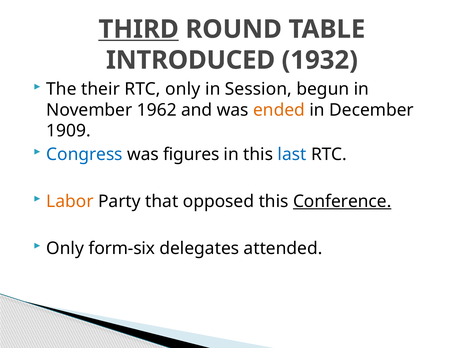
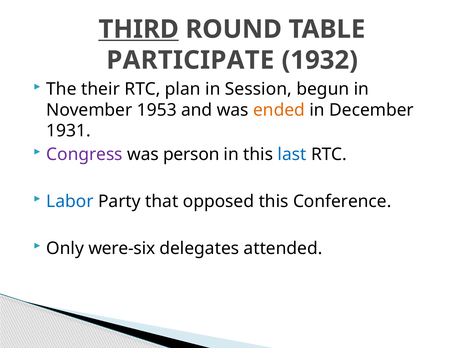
INTRODUCED: INTRODUCED -> PARTICIPATE
RTC only: only -> plan
1962: 1962 -> 1953
1909: 1909 -> 1931
Congress colour: blue -> purple
figures: figures -> person
Labor colour: orange -> blue
Conference underline: present -> none
form-six: form-six -> were-six
